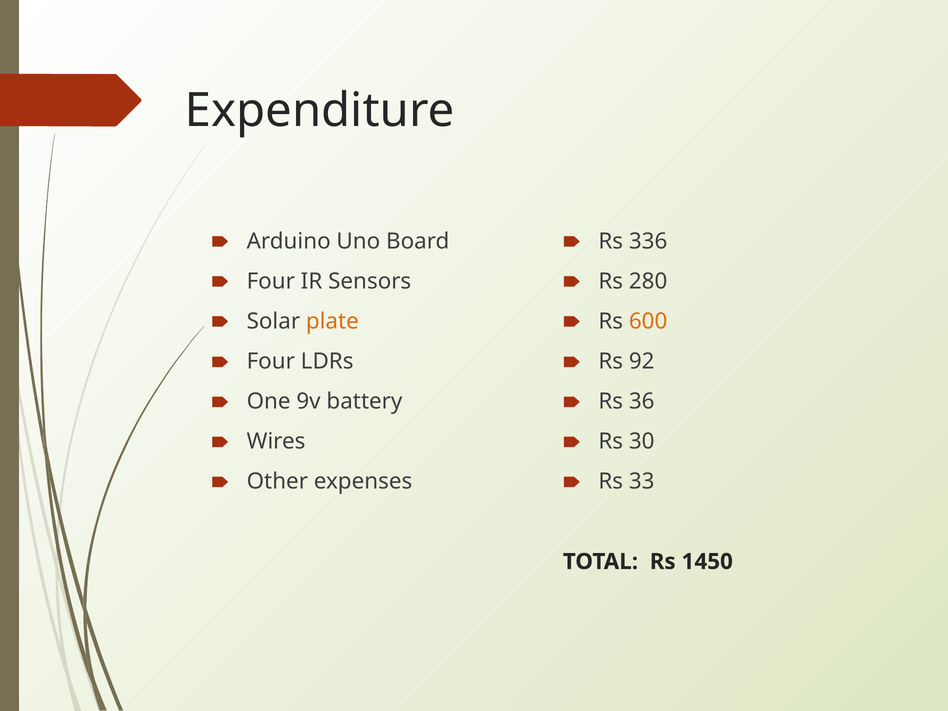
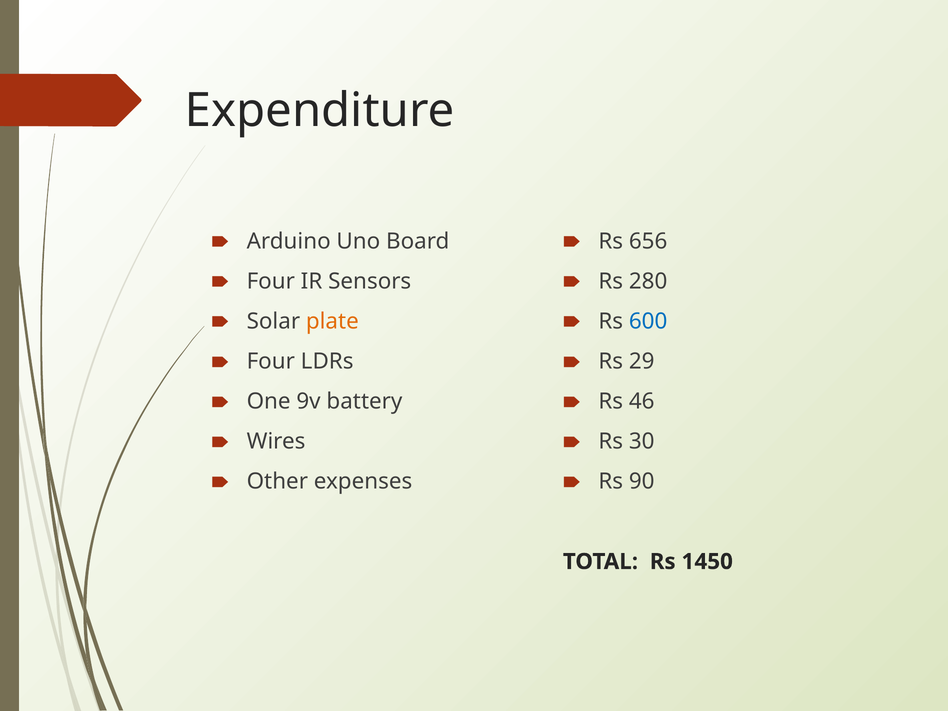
336: 336 -> 656
600 colour: orange -> blue
92: 92 -> 29
36: 36 -> 46
33: 33 -> 90
